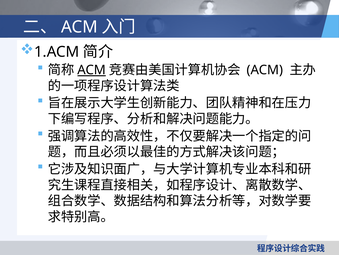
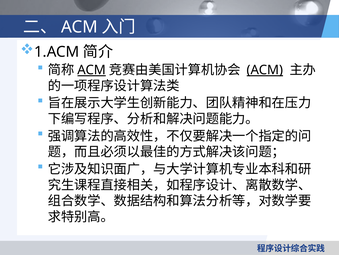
ACM at (265, 70) underline: none -> present
